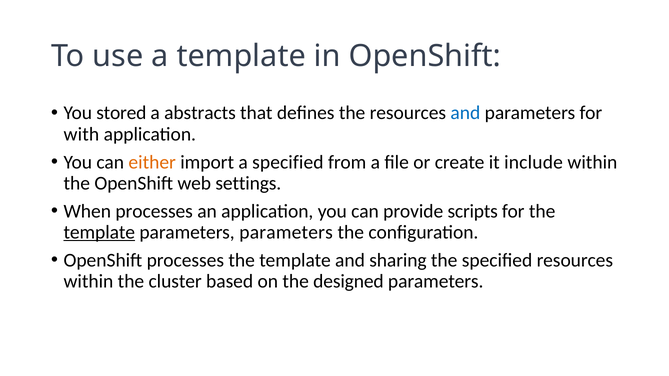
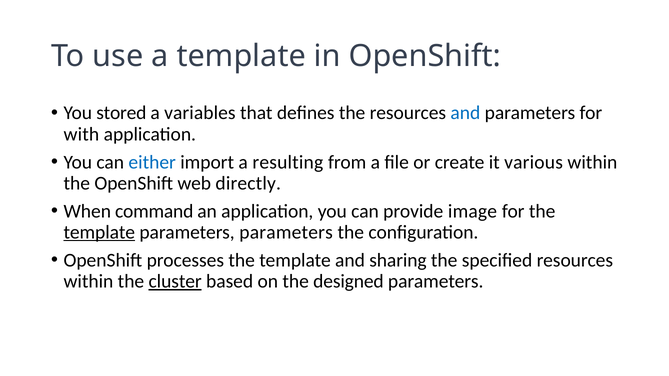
abstracts: abstracts -> variables
either colour: orange -> blue
a specified: specified -> resulting
include: include -> various
settings: settings -> directly
When processes: processes -> command
scripts: scripts -> image
cluster underline: none -> present
